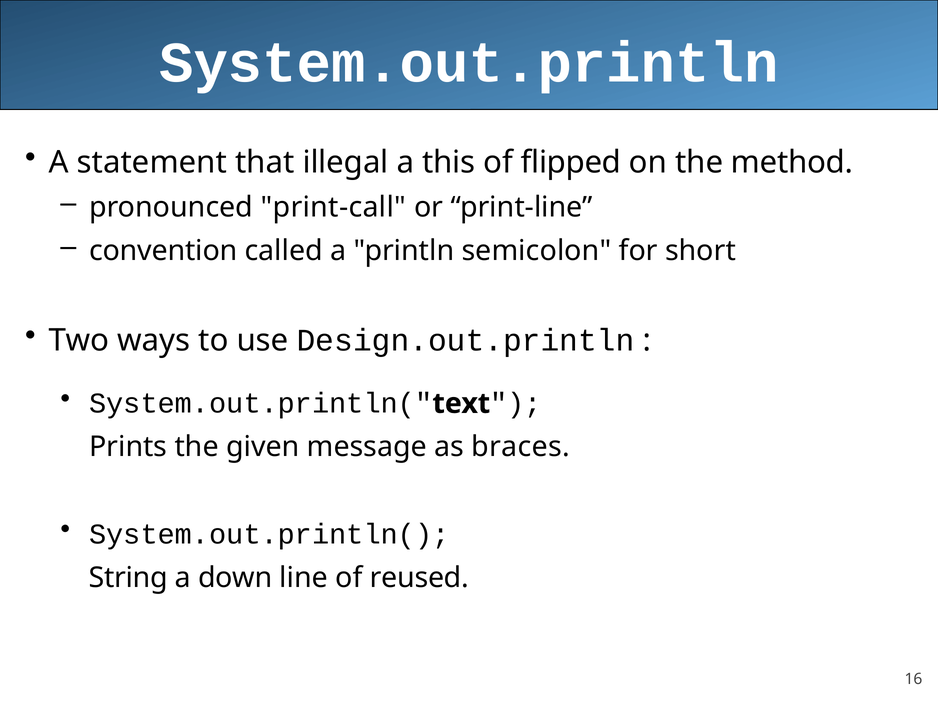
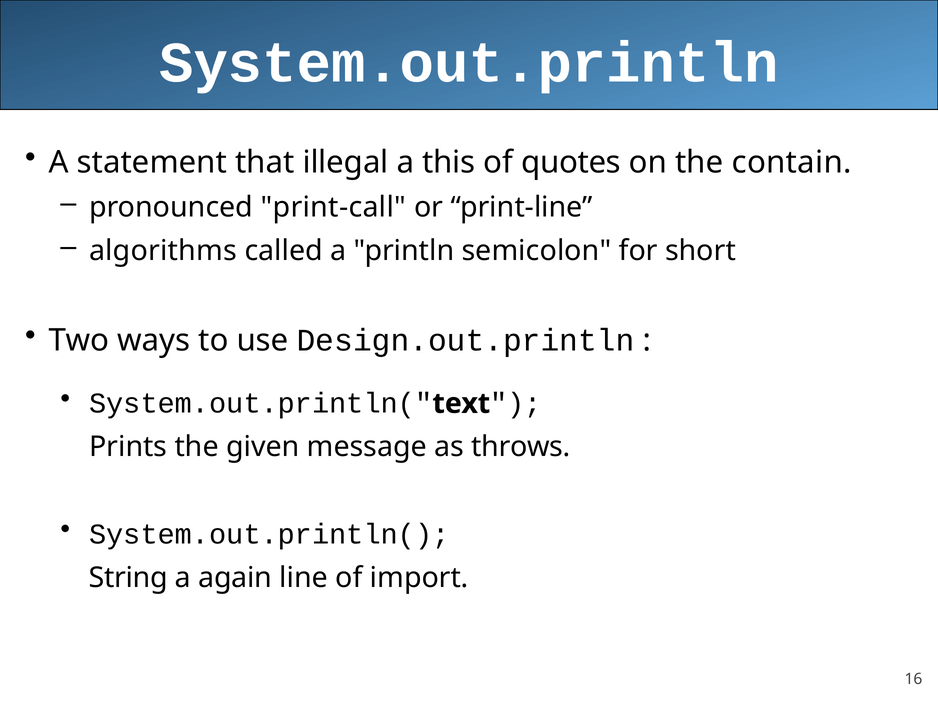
flipped: flipped -> quotes
method: method -> contain
convention: convention -> algorithms
braces: braces -> throws
down: down -> again
reused: reused -> import
